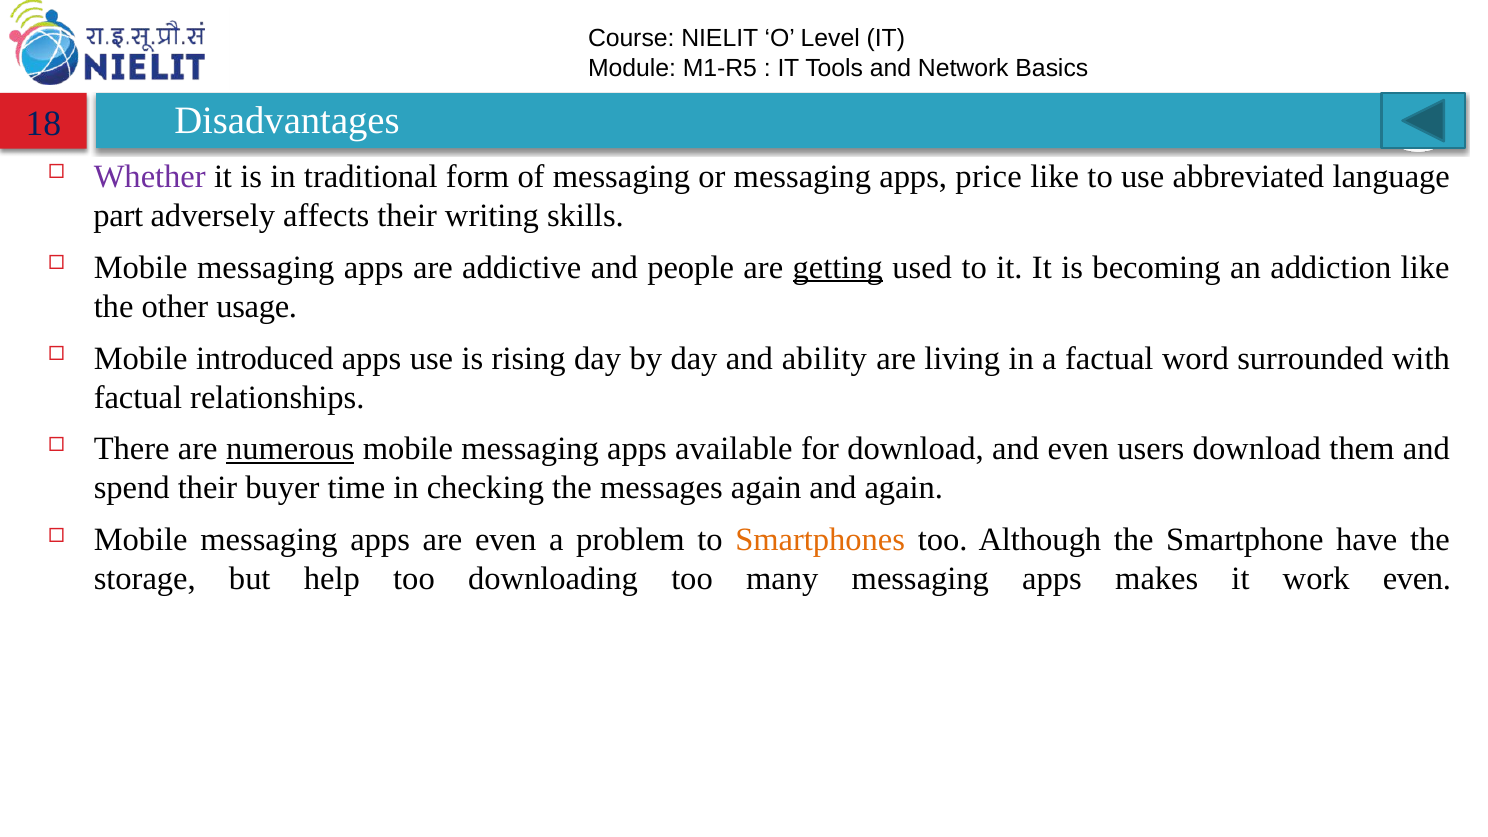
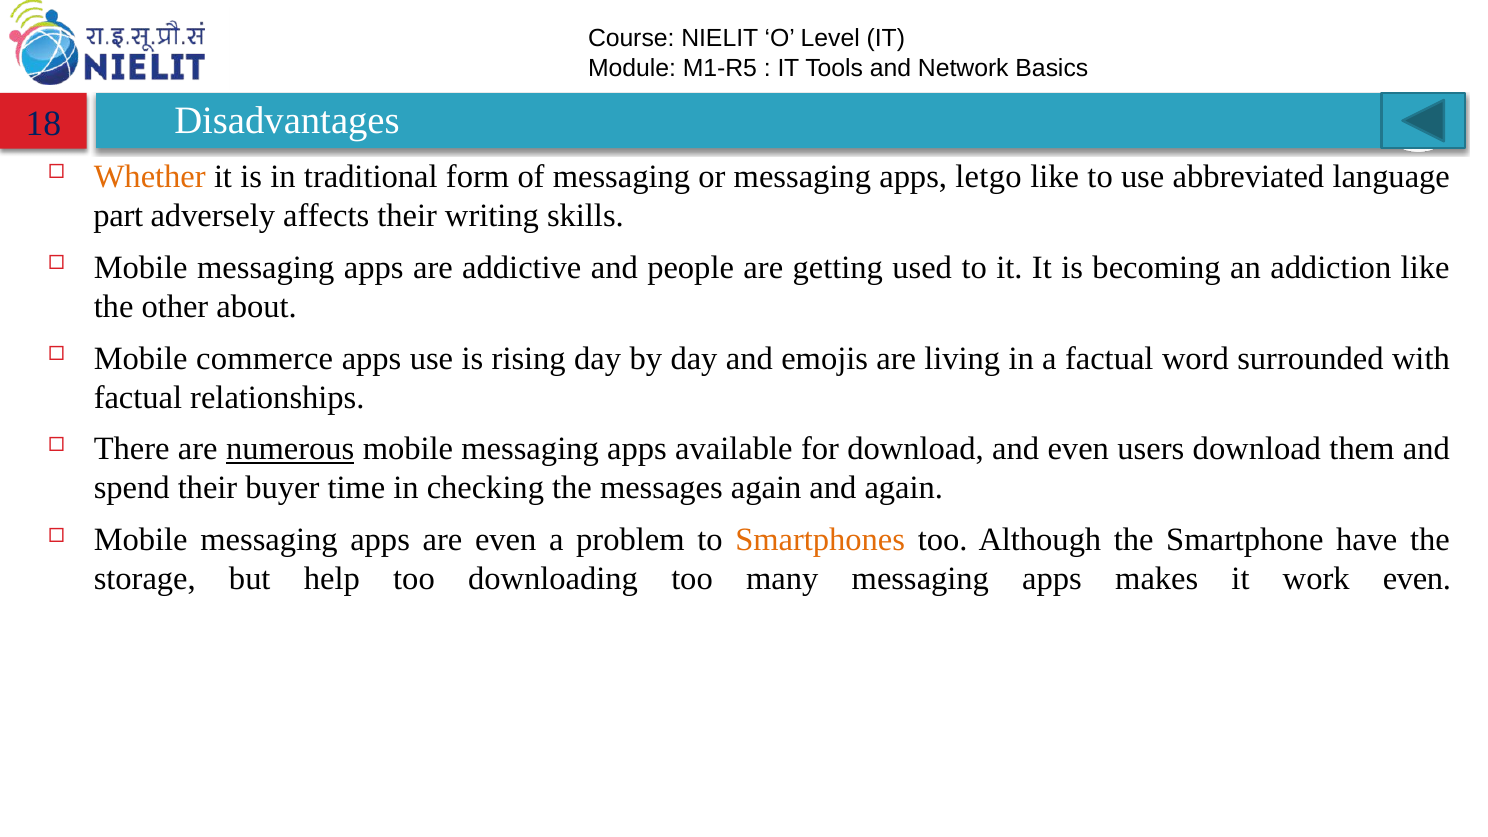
Whether colour: purple -> orange
price: price -> letgo
getting underline: present -> none
usage: usage -> about
introduced: introduced -> commerce
ability: ability -> emojis
